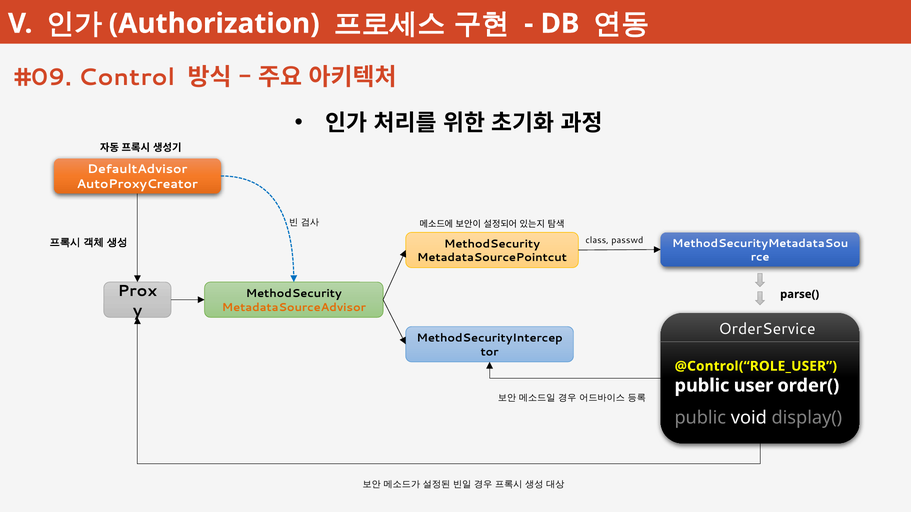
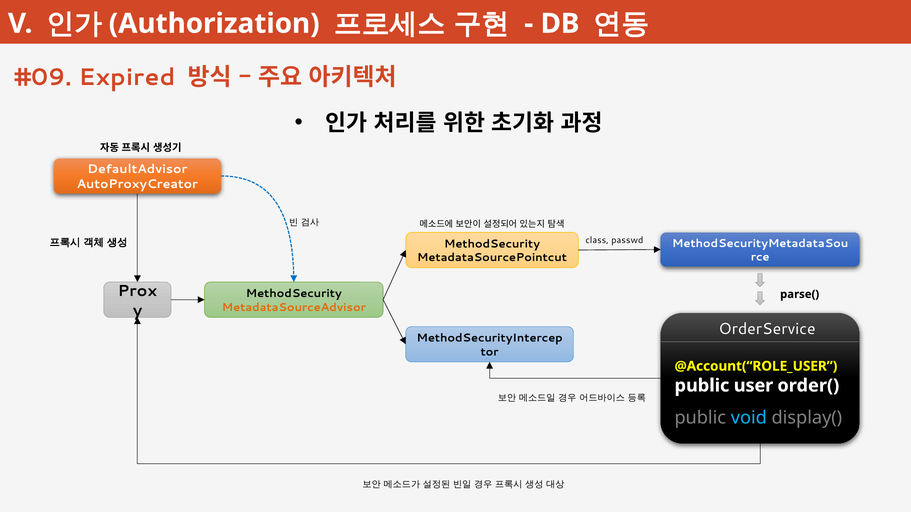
Control: Control -> Expired
@Control(“ROLE_USER: @Control(“ROLE_USER -> @Account(“ROLE_USER
void colour: white -> light blue
